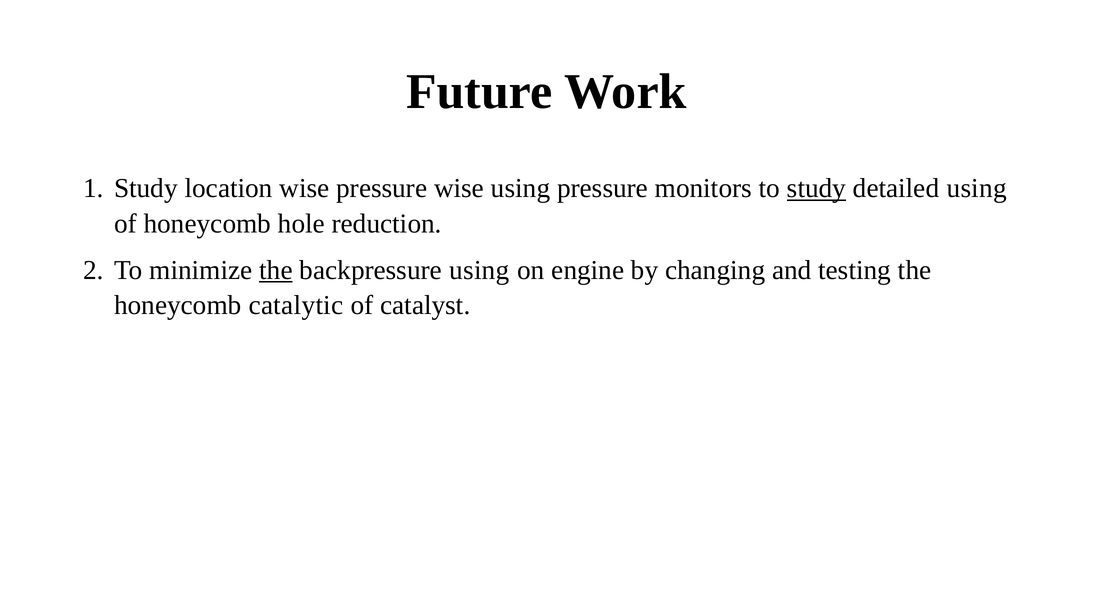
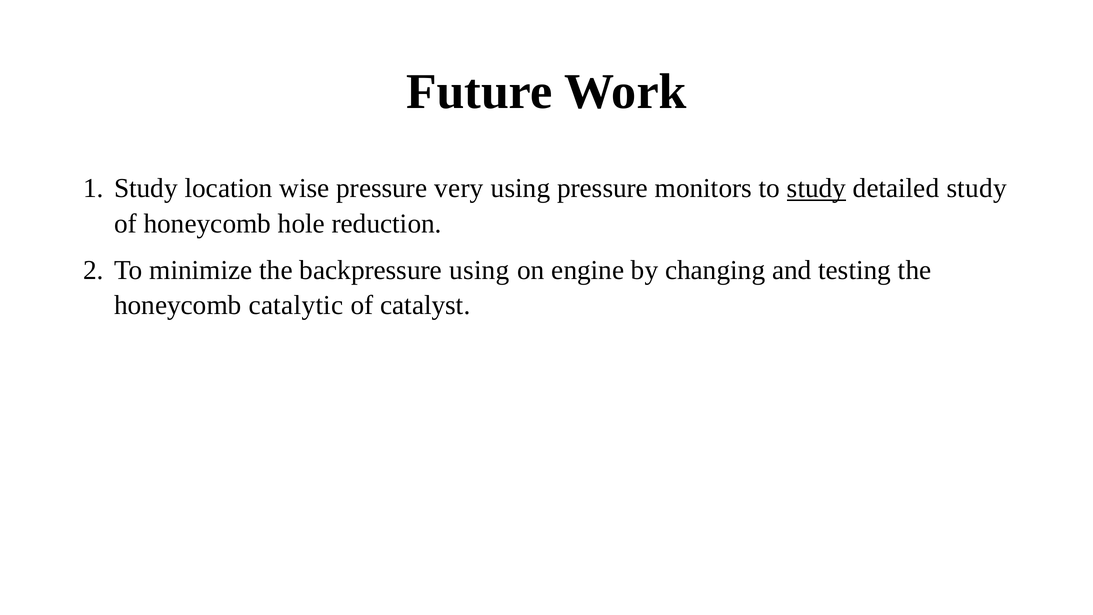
pressure wise: wise -> very
detailed using: using -> study
the at (276, 270) underline: present -> none
